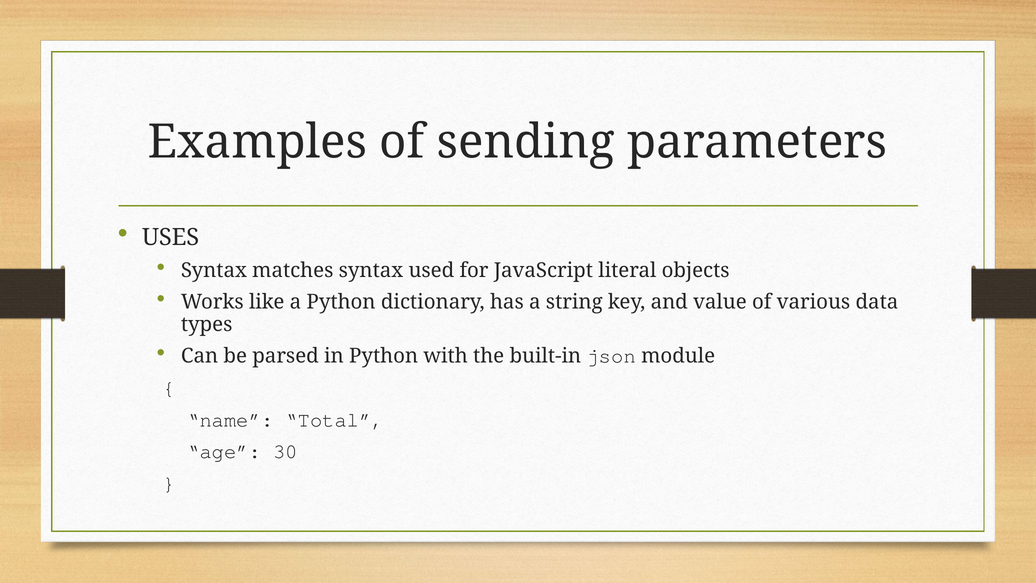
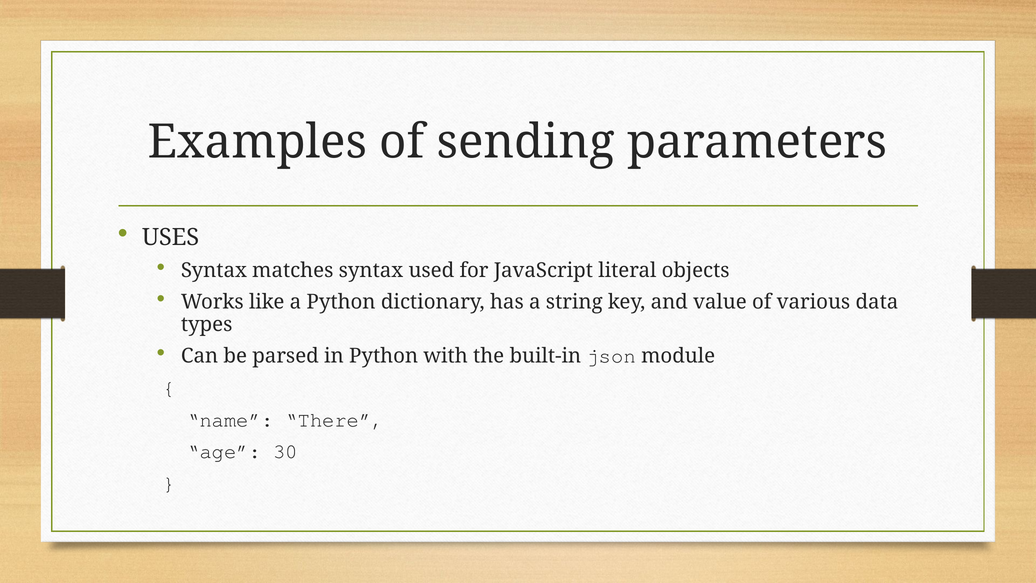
Total: Total -> There
